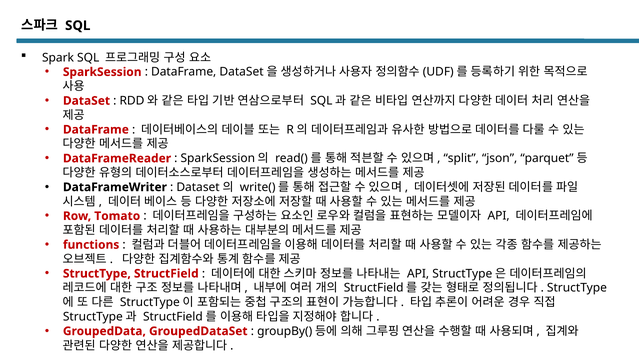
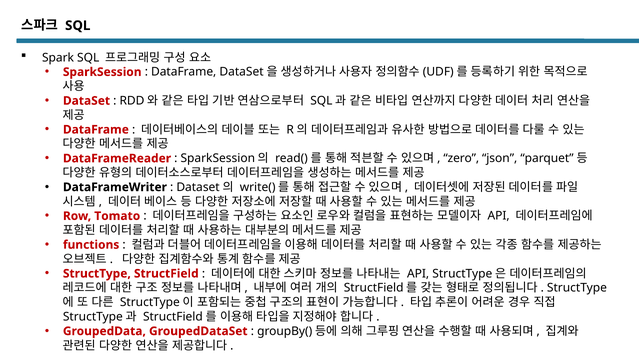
split: split -> zero
